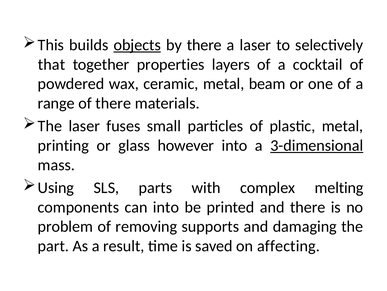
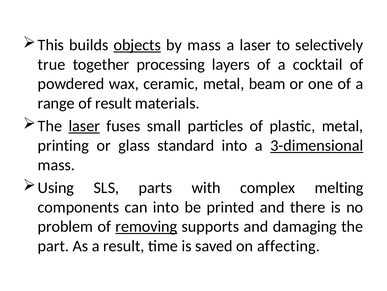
by there: there -> mass
that: that -> true
properties: properties -> processing
of there: there -> result
laser at (84, 126) underline: none -> present
however: however -> standard
removing underline: none -> present
